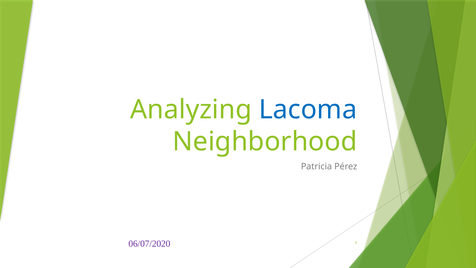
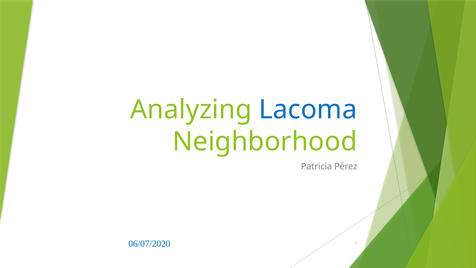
06/07/2020 colour: purple -> blue
